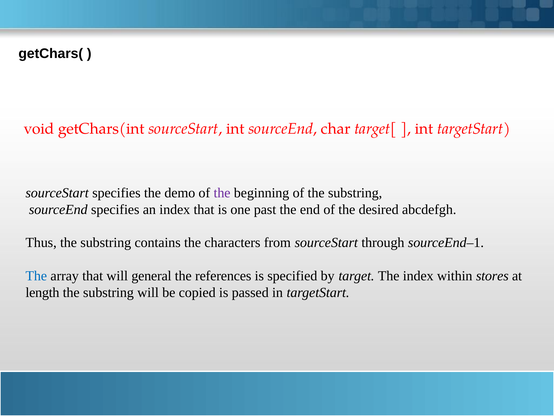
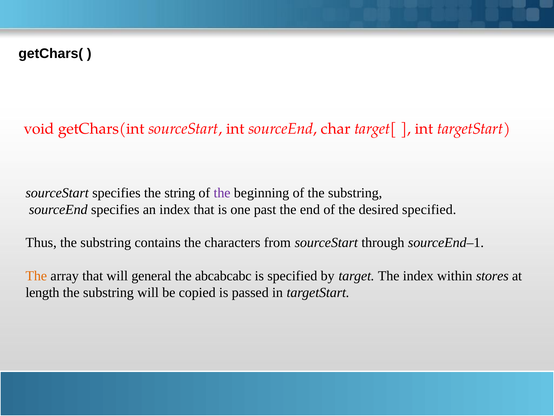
demo: demo -> string
desired abcdefgh: abcdefgh -> specified
The at (36, 276) colour: blue -> orange
references: references -> abcabcabc
